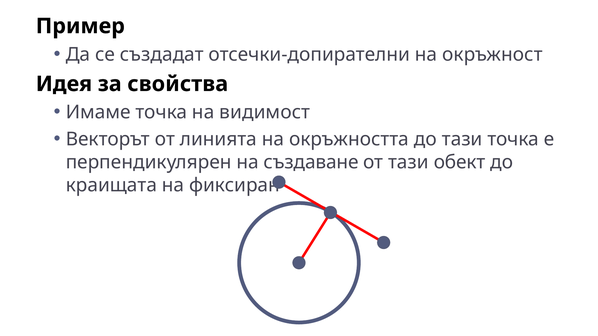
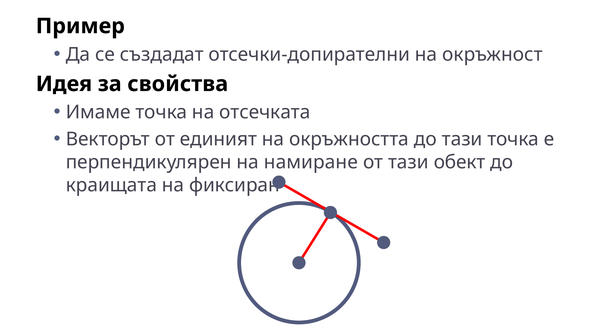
видимост: видимост -> отсечката
линията: линията -> единият
създаване: създаване -> намиране
